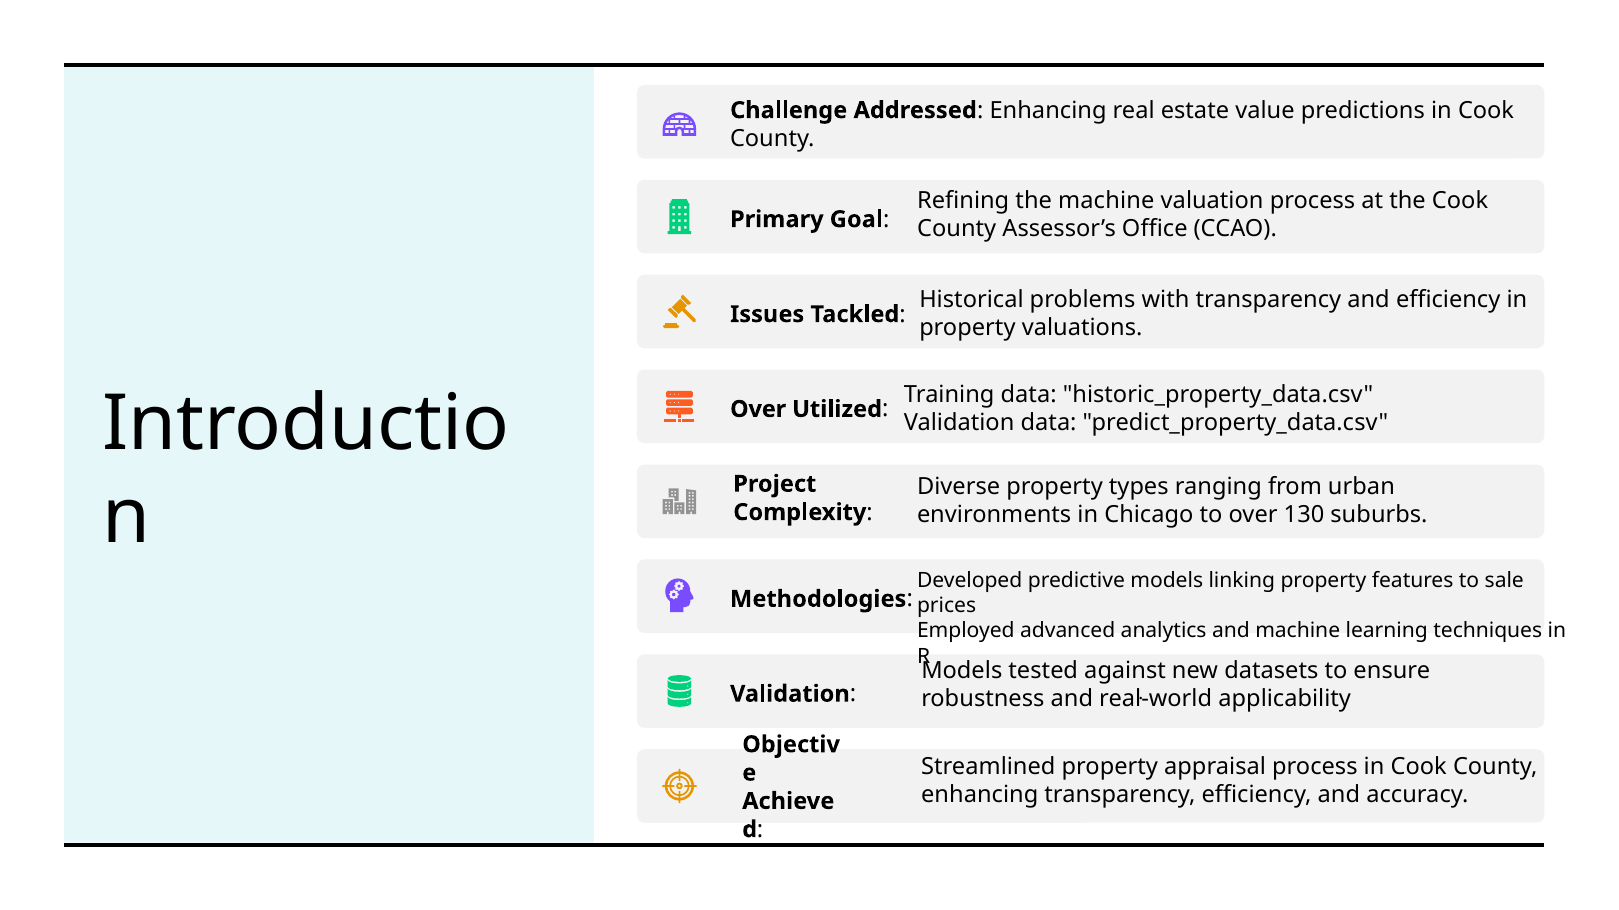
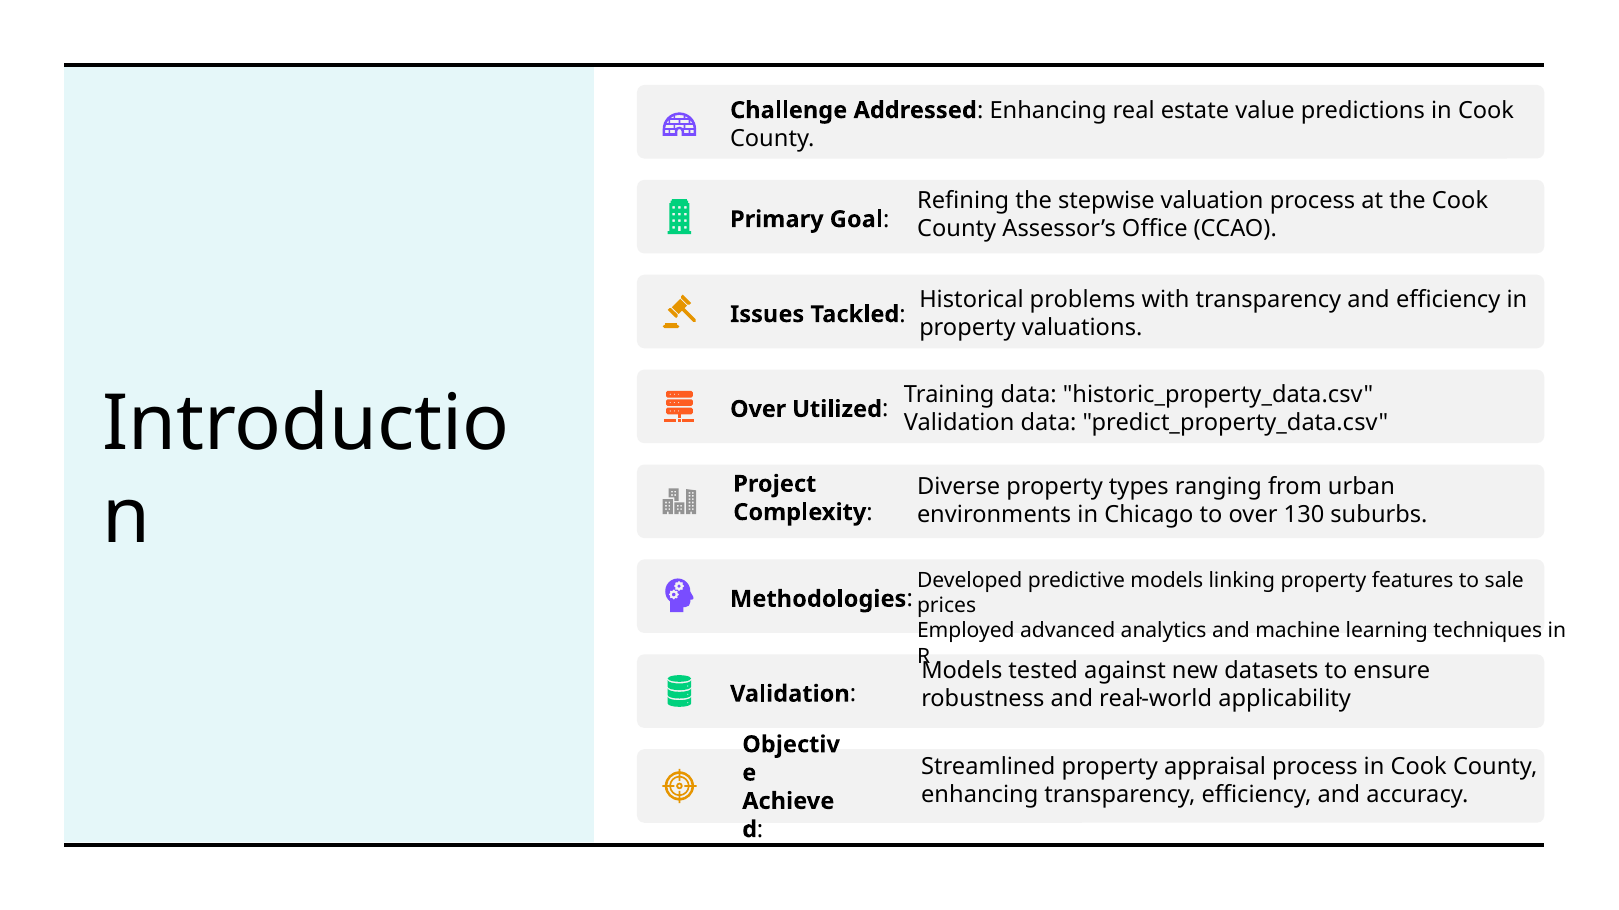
the machine: machine -> stepwise
